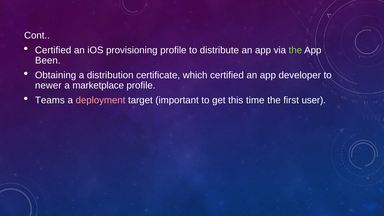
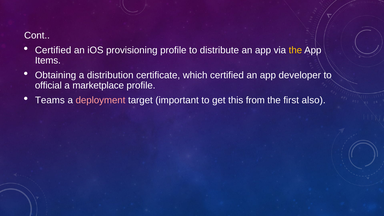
the at (295, 50) colour: light green -> yellow
Been: Been -> Items
newer: newer -> official
time: time -> from
user: user -> also
